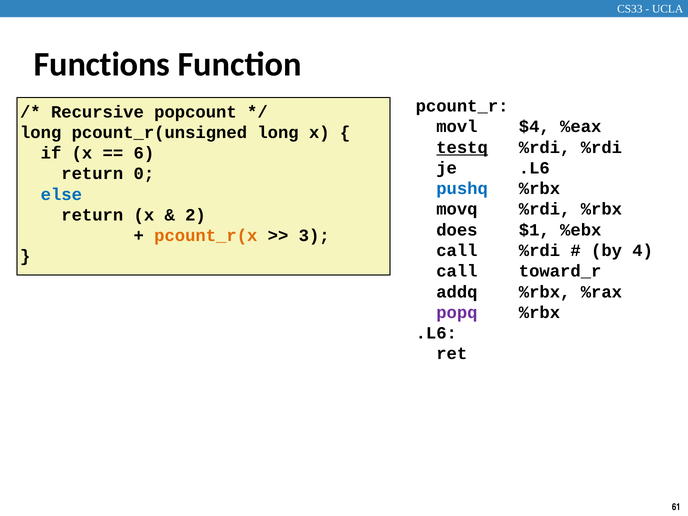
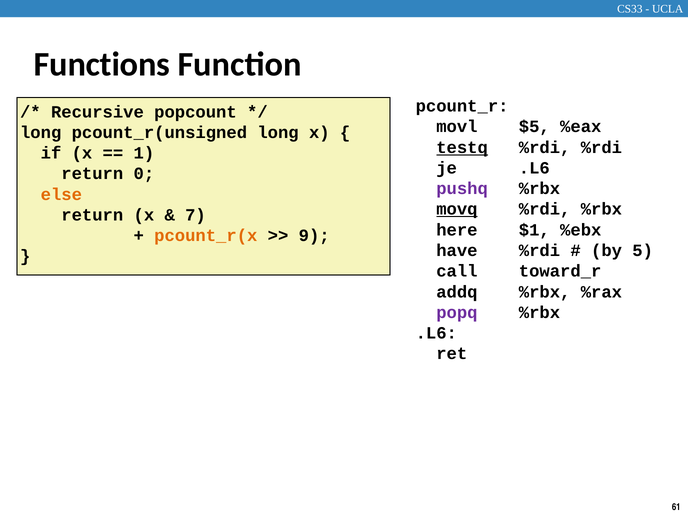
$4: $4 -> $5
6: 6 -> 1
pushq colour: blue -> purple
else colour: blue -> orange
movq underline: none -> present
2: 2 -> 7
does: does -> here
3: 3 -> 9
call at (457, 251): call -> have
4: 4 -> 5
